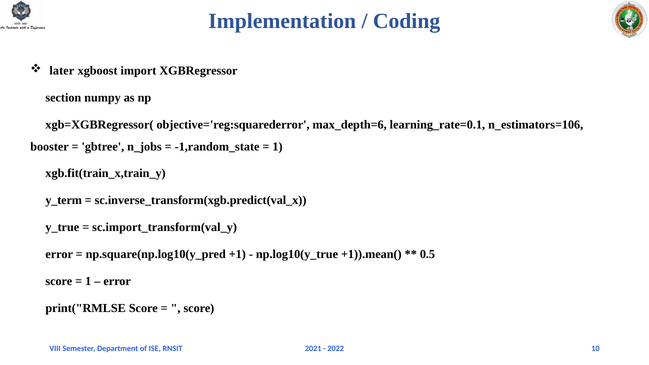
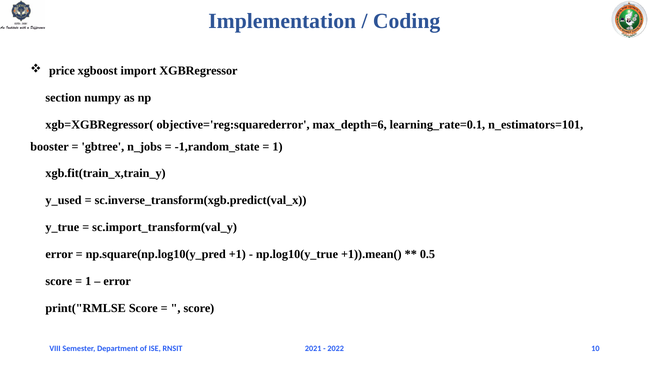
later: later -> price
n_estimators=106: n_estimators=106 -> n_estimators=101
y_term: y_term -> y_used
